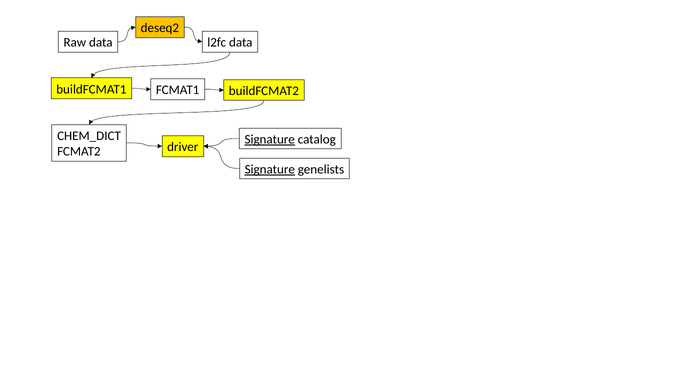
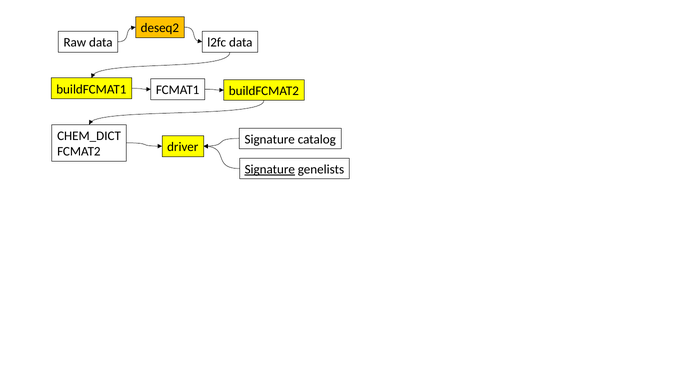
Signature at (270, 139) underline: present -> none
